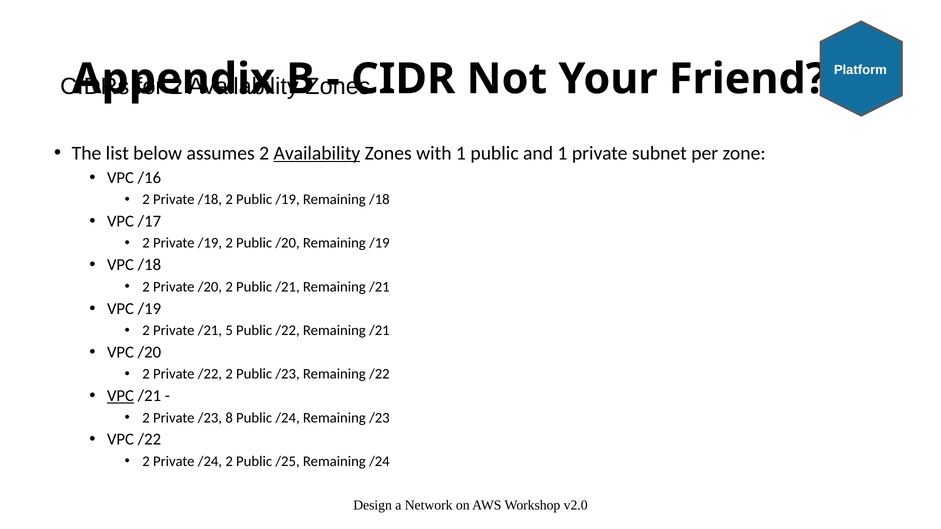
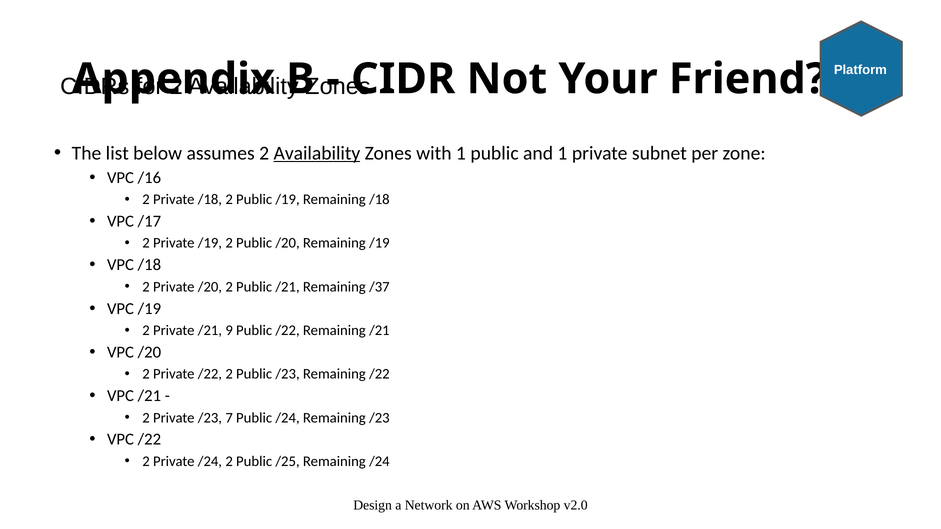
/21 Remaining /21: /21 -> /37
5: 5 -> 9
VPC at (120, 396) underline: present -> none
8: 8 -> 7
